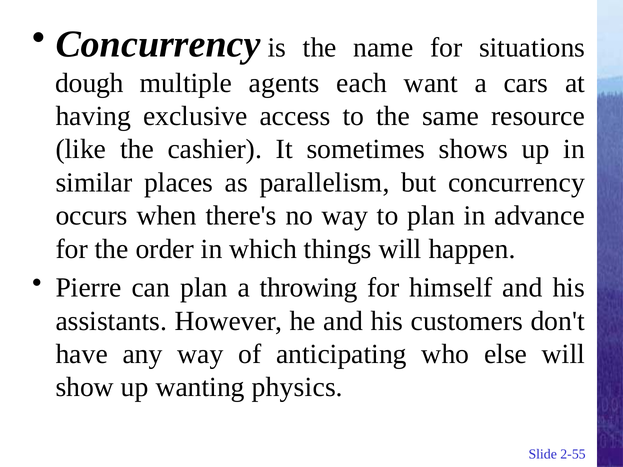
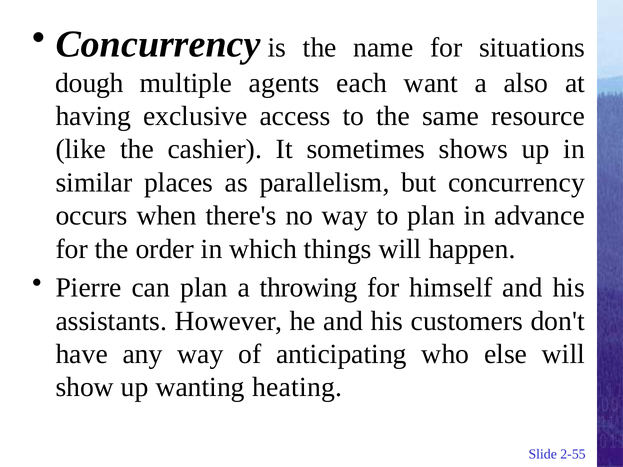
cars: cars -> also
physics: physics -> heating
